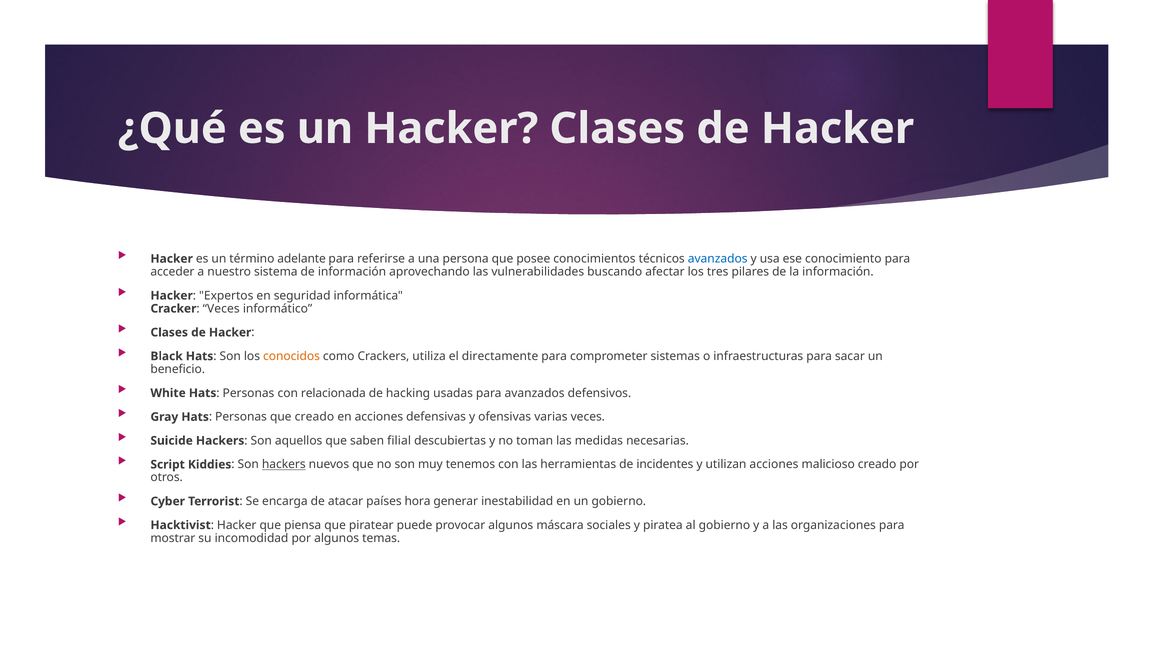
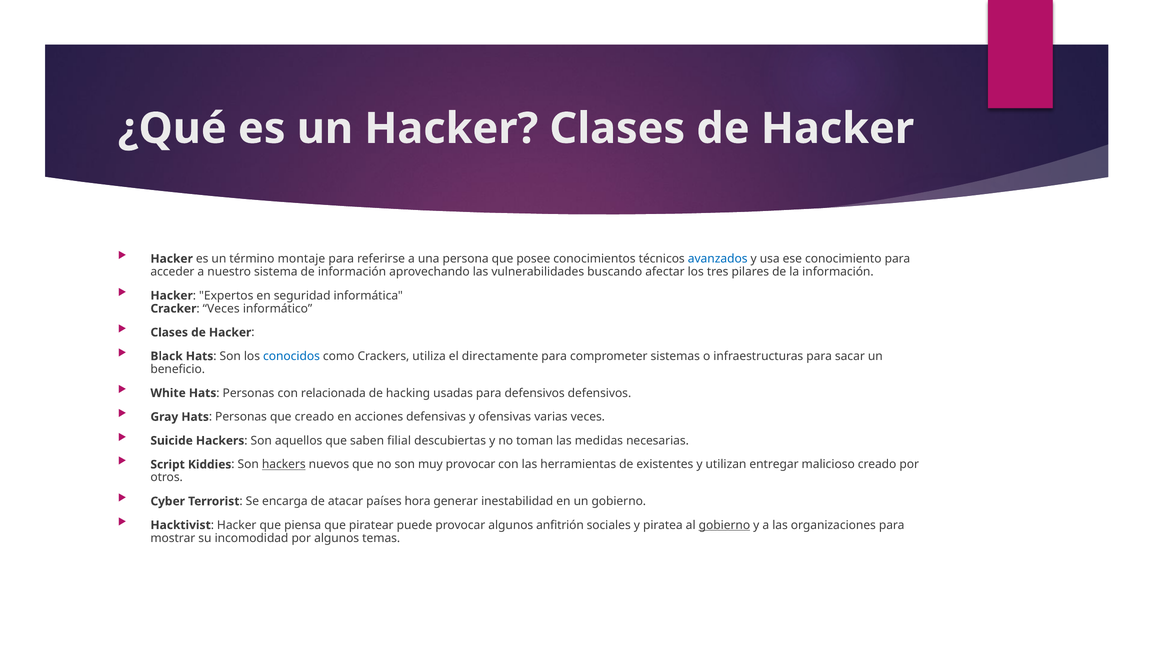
adelante: adelante -> montaje
conocidos colour: orange -> blue
para avanzados: avanzados -> defensivos
muy tenemos: tenemos -> provocar
incidentes: incidentes -> existentes
utilizan acciones: acciones -> entregar
máscara: máscara -> anfitrión
gobierno at (724, 525) underline: none -> present
